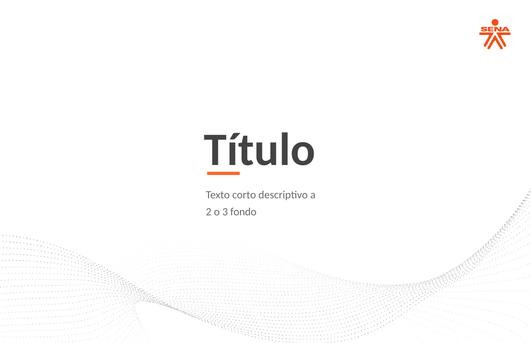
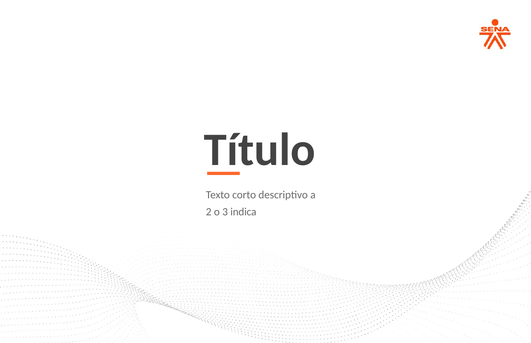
fondo: fondo -> indica
